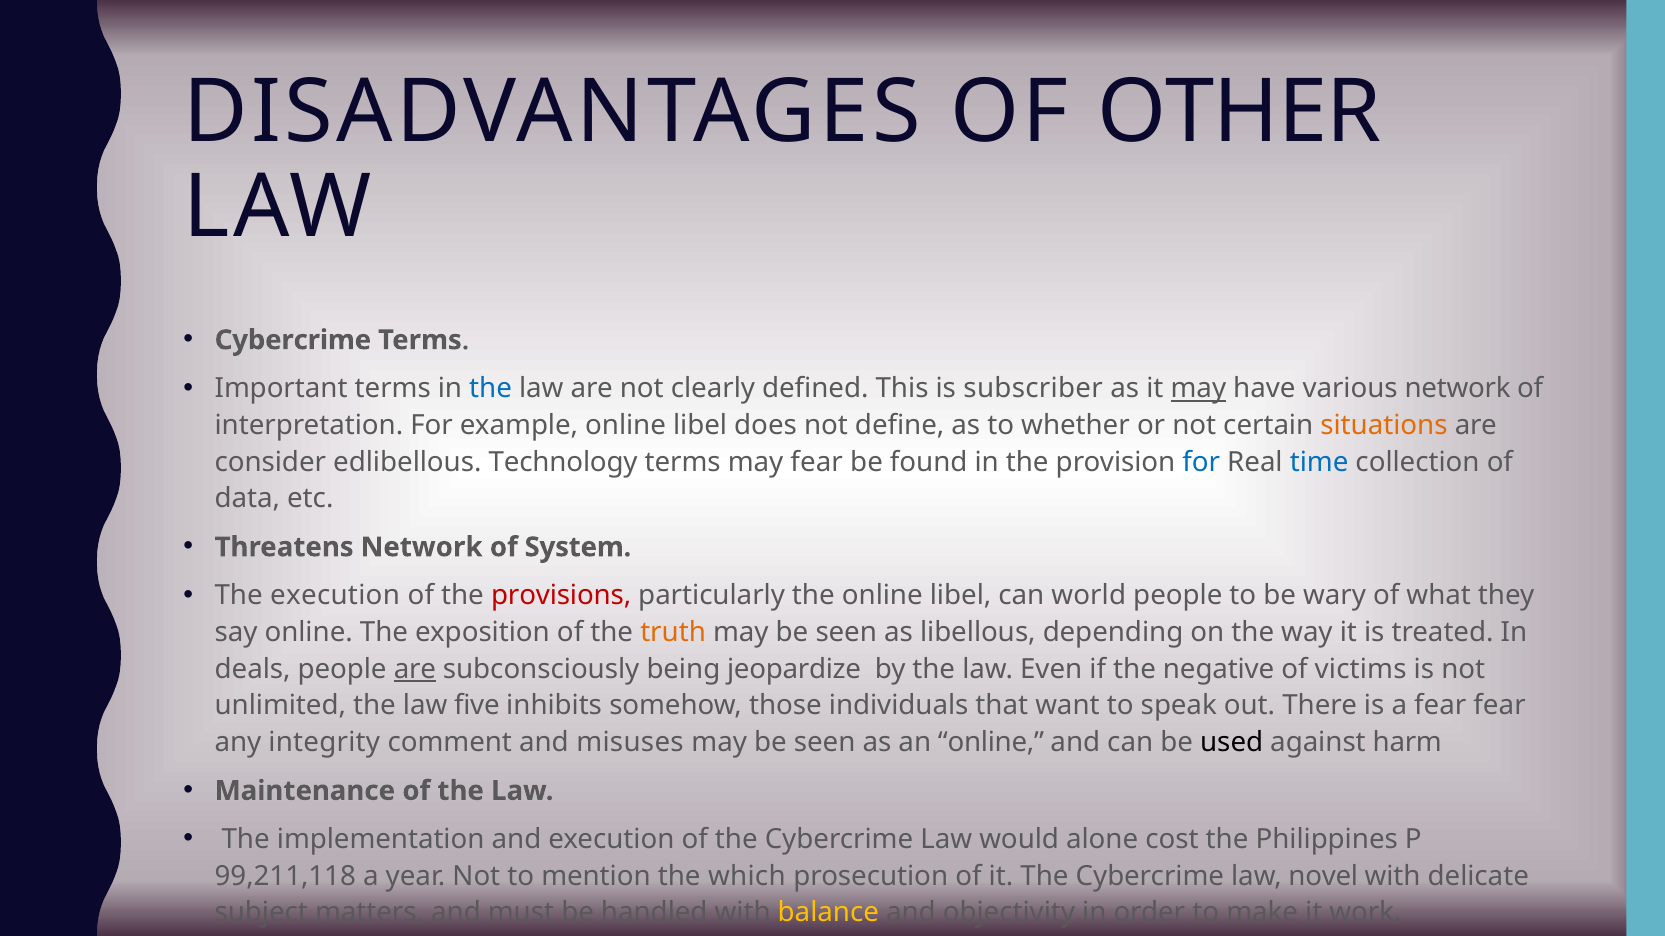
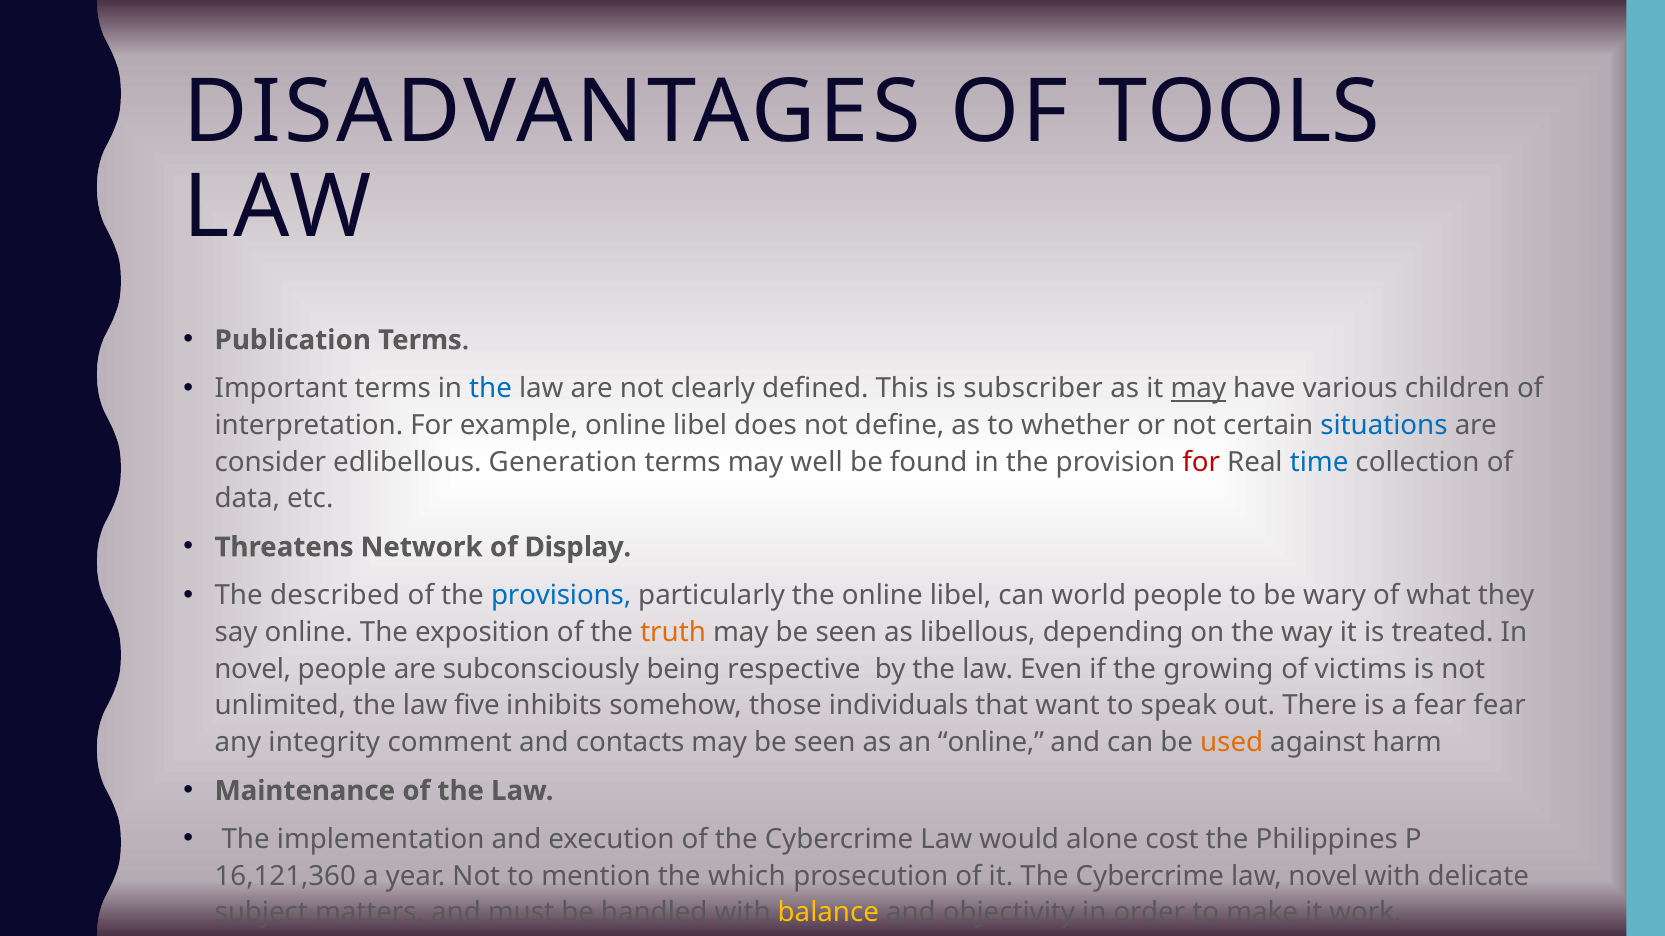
OTHER: OTHER -> TOOLS
Cybercrime at (293, 340): Cybercrime -> Publication
various network: network -> children
situations colour: orange -> blue
Technology: Technology -> Generation
may fear: fear -> well
for at (1201, 462) colour: blue -> red
System: System -> Display
The execution: execution -> described
provisions colour: red -> blue
deals at (253, 669): deals -> novel
are at (415, 669) underline: present -> none
jeopardize: jeopardize -> respective
negative: negative -> growing
misuses: misuses -> contacts
used colour: black -> orange
99,211,118: 99,211,118 -> 16,121,360
